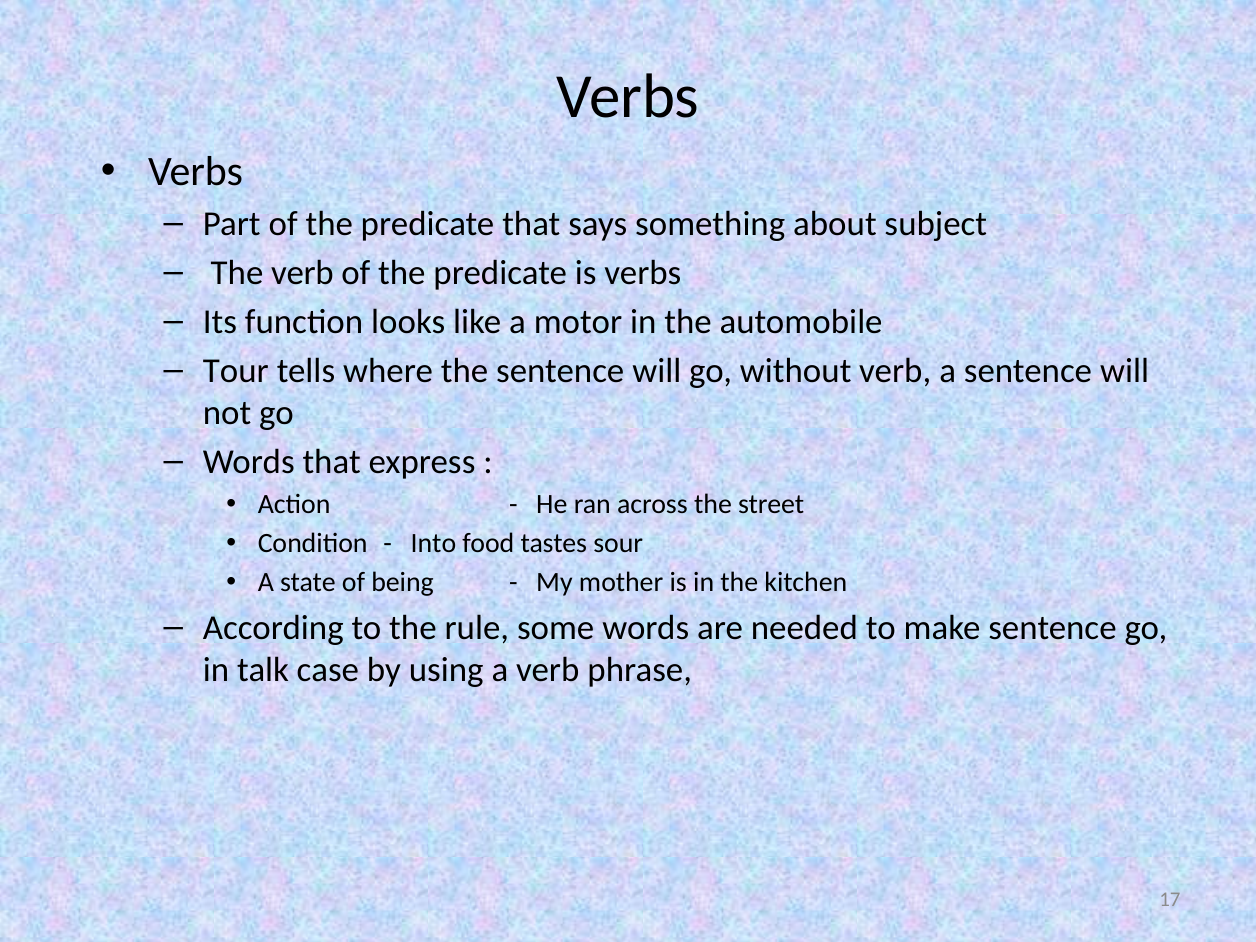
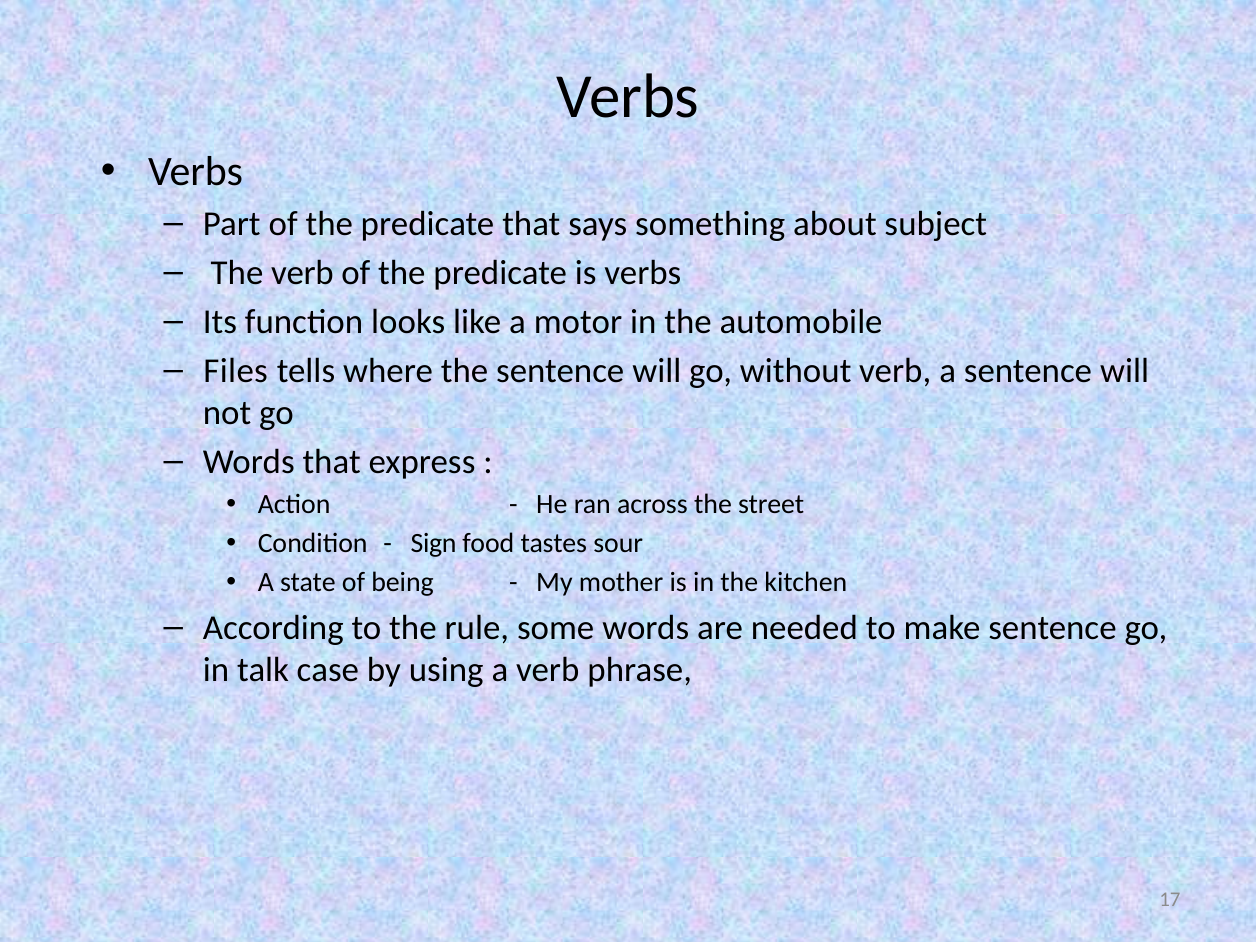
Tour: Tour -> Files
Into: Into -> Sign
